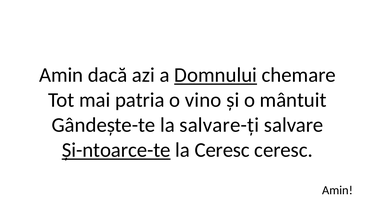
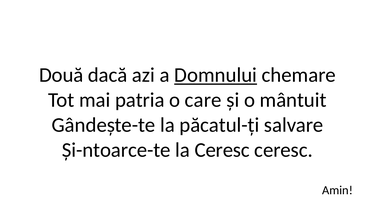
Amin at (61, 75): Amin -> Două
vino: vino -> care
salvare-ți: salvare-ți -> păcatul-ți
Și-ntoarce-te underline: present -> none
